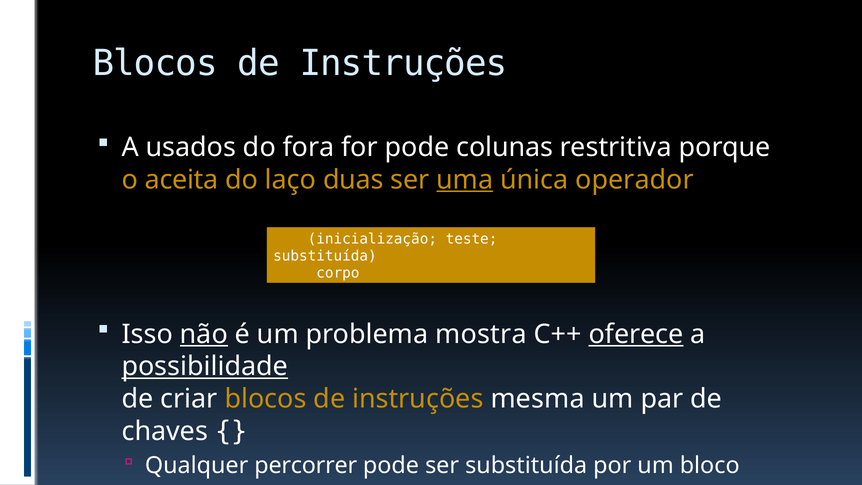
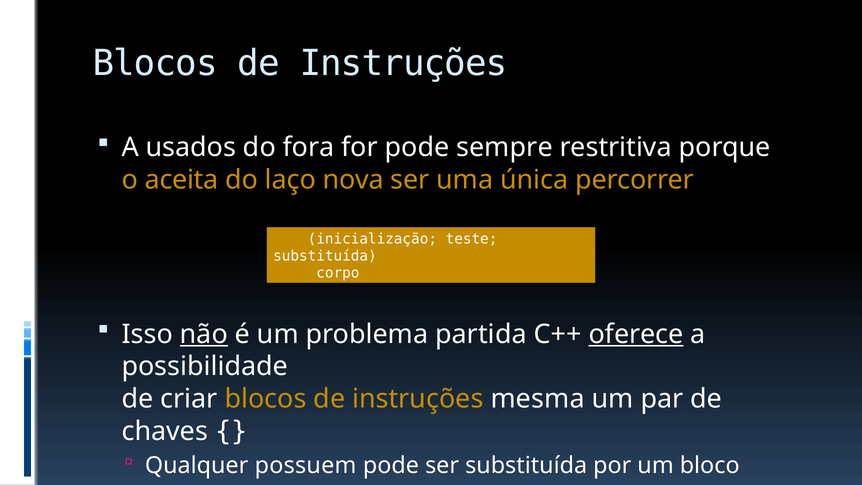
colunas: colunas -> sempre
duas: duas -> nova
uma underline: present -> none
operador: operador -> percorrer
mostra: mostra -> partida
possibilidade underline: present -> none
percorrer: percorrer -> possuem
